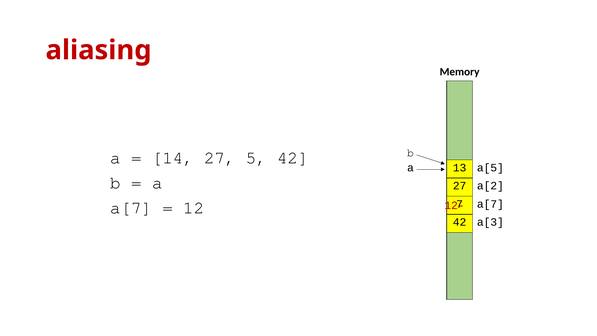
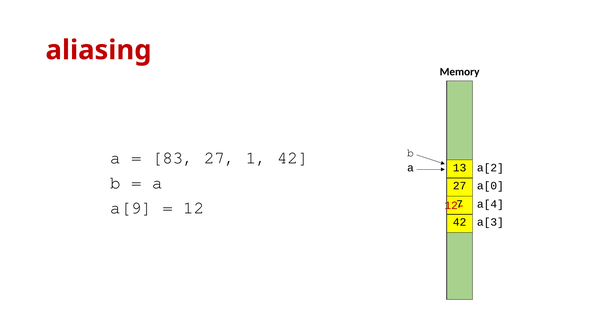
14: 14 -> 83
5: 5 -> 1
a[5: a[5 -> a[2
a[2: a[2 -> a[0
a[7 at (490, 204): a[7 -> a[4
a[7 at (131, 208): a[7 -> a[9
